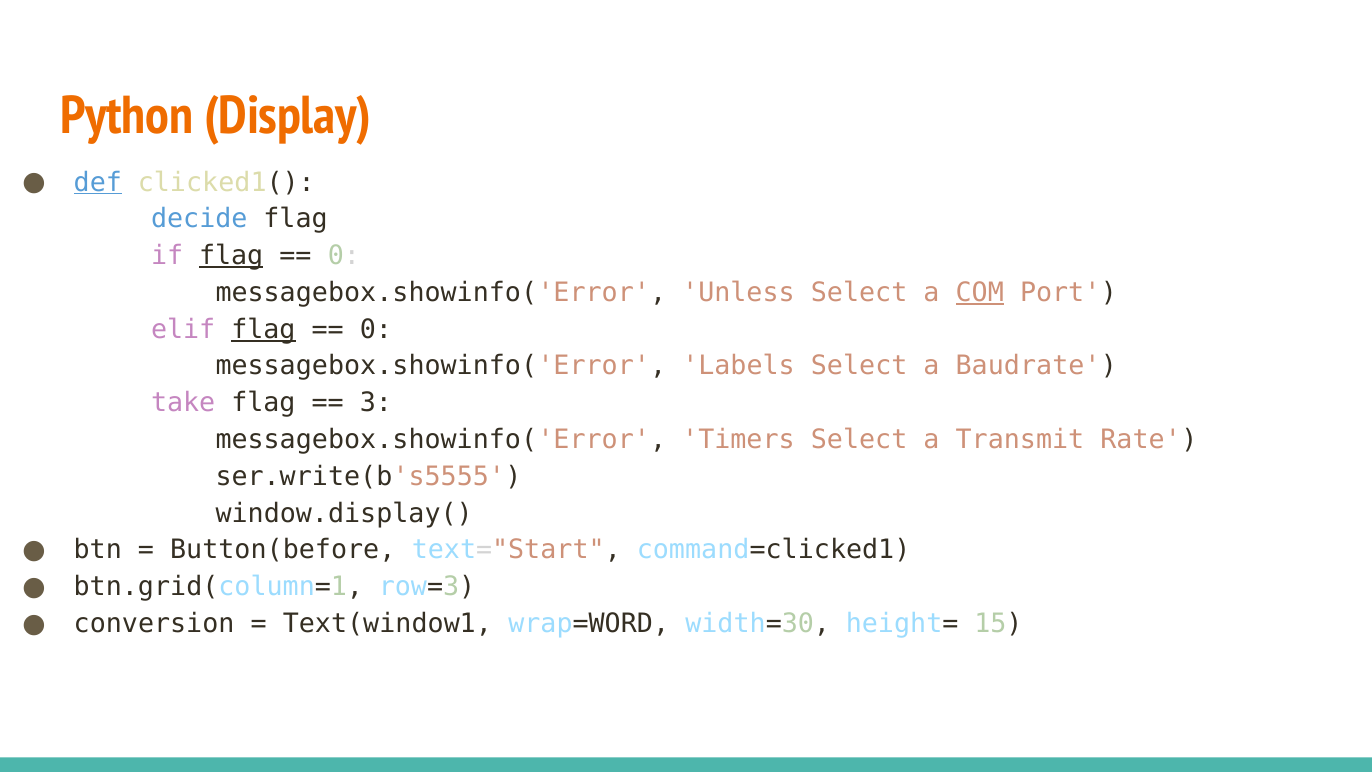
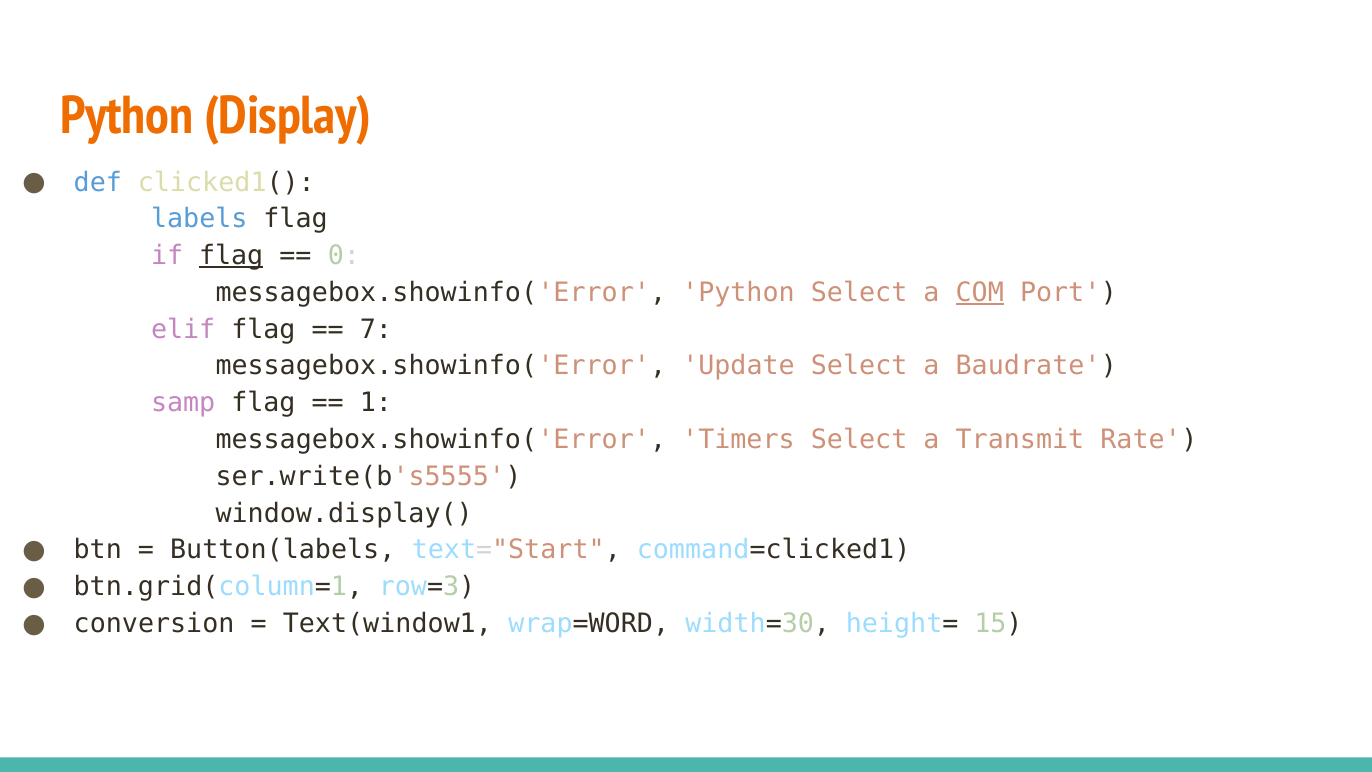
def underline: present -> none
decide: decide -> labels
messagebox.showinfo('Error Unless: Unless -> Python
flag at (263, 329) underline: present -> none
0 at (376, 329): 0 -> 7
Labels: Labels -> Update
take: take -> samp
3: 3 -> 1
Button(before: Button(before -> Button(labels
